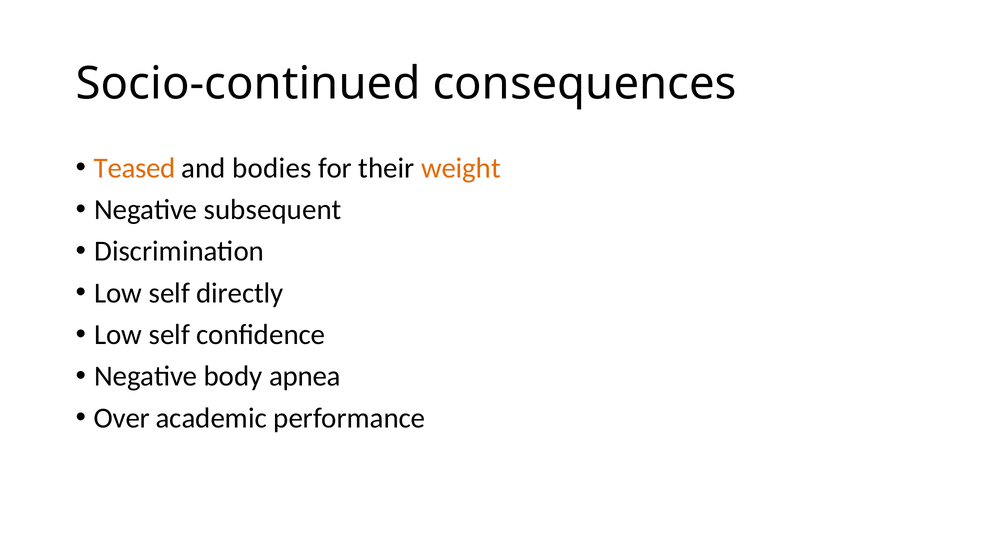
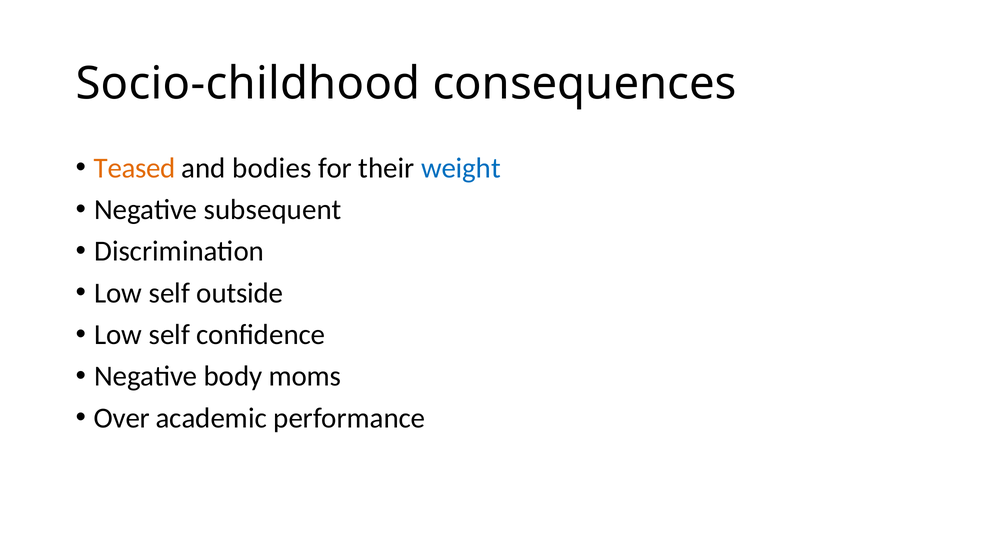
Socio-continued: Socio-continued -> Socio-childhood
weight colour: orange -> blue
directly: directly -> outside
apnea: apnea -> moms
